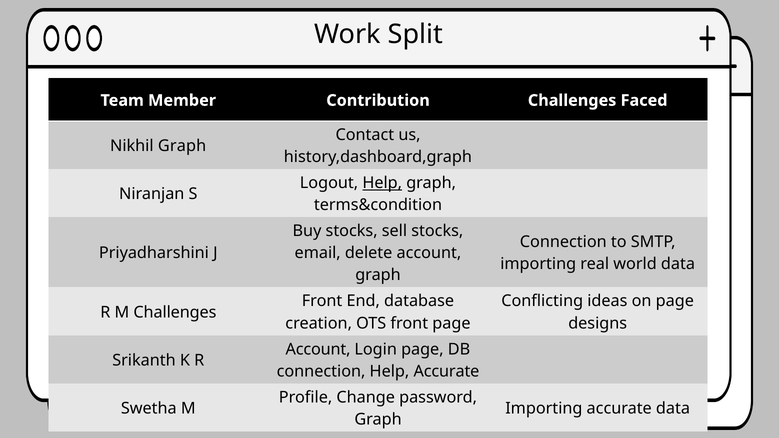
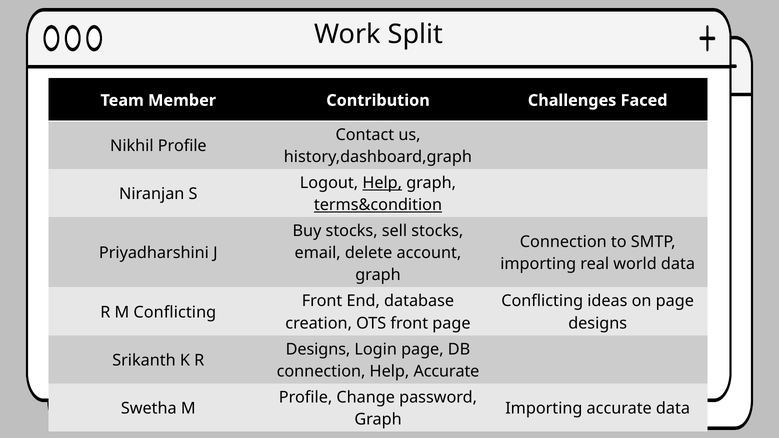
Nikhil Graph: Graph -> Profile
terms&condition underline: none -> present
M Challenges: Challenges -> Conflicting
Account at (318, 349): Account -> Designs
